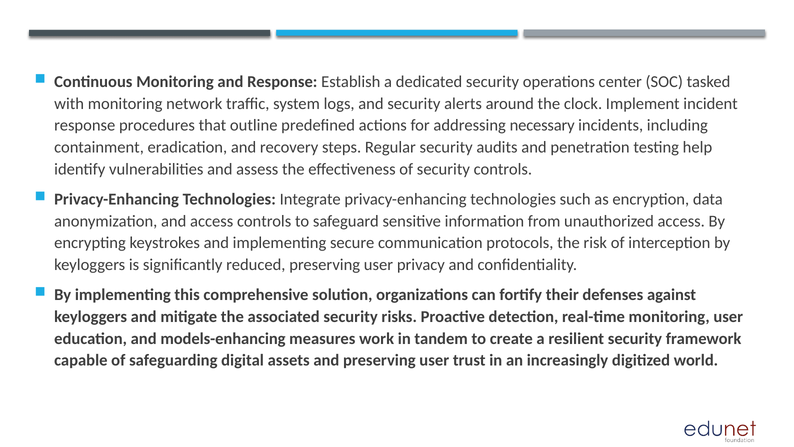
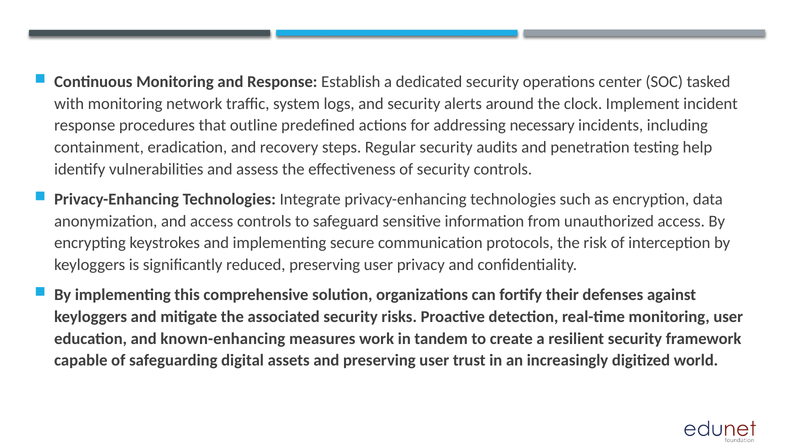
models-enhancing: models-enhancing -> known-enhancing
